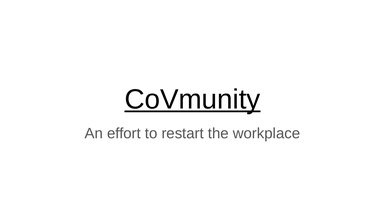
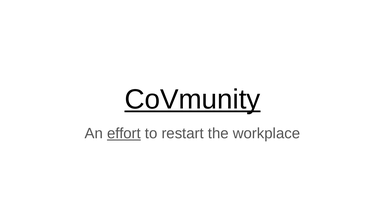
effort underline: none -> present
